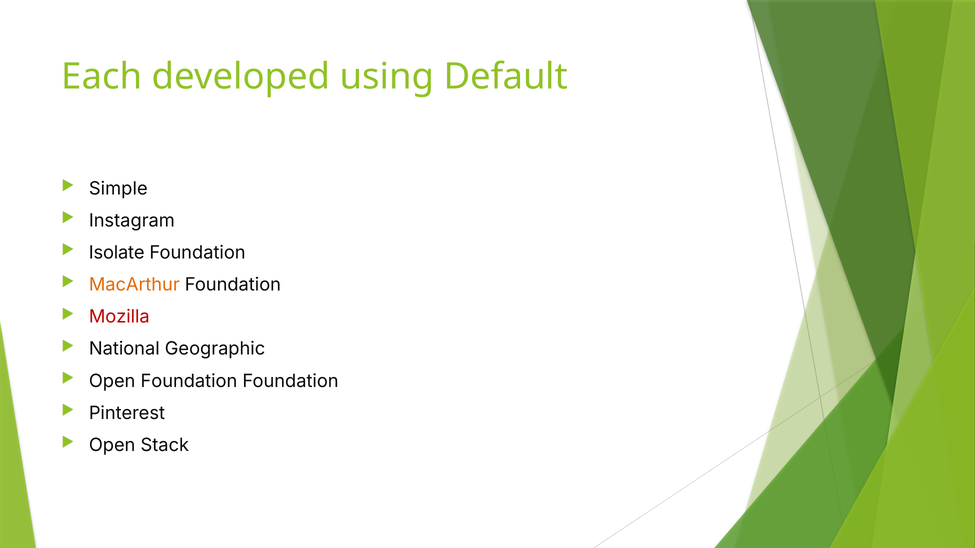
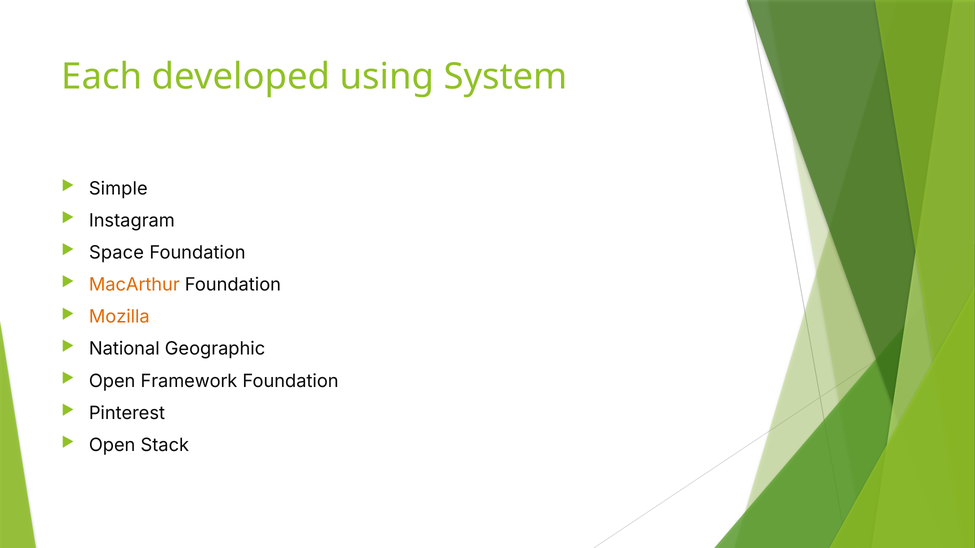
Default: Default -> System
Isolate: Isolate -> Space
Mozilla colour: red -> orange
Open Foundation: Foundation -> Framework
